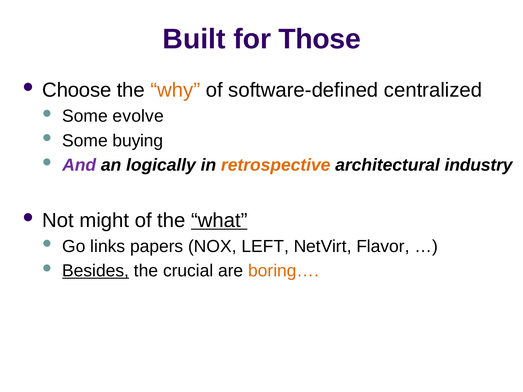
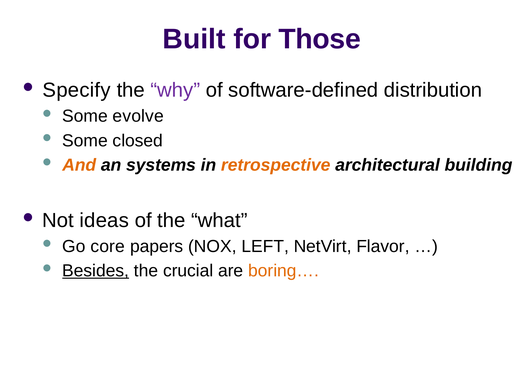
Choose: Choose -> Specify
why colour: orange -> purple
centralized: centralized -> distribution
buying: buying -> closed
And colour: purple -> orange
logically: logically -> systems
industry: industry -> building
might: might -> ideas
what underline: present -> none
links: links -> core
